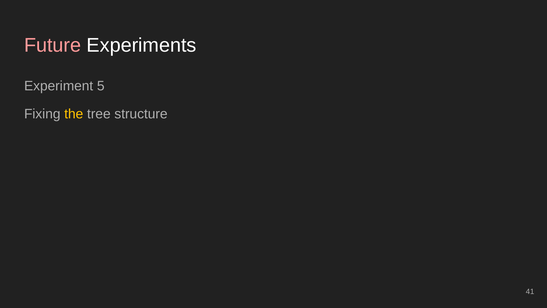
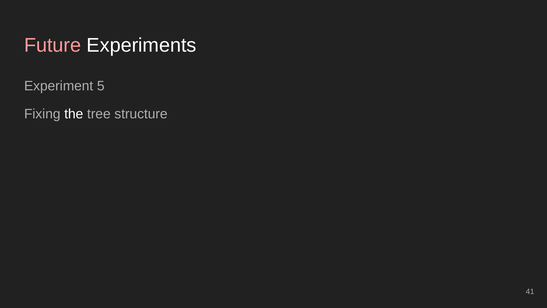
the colour: yellow -> white
